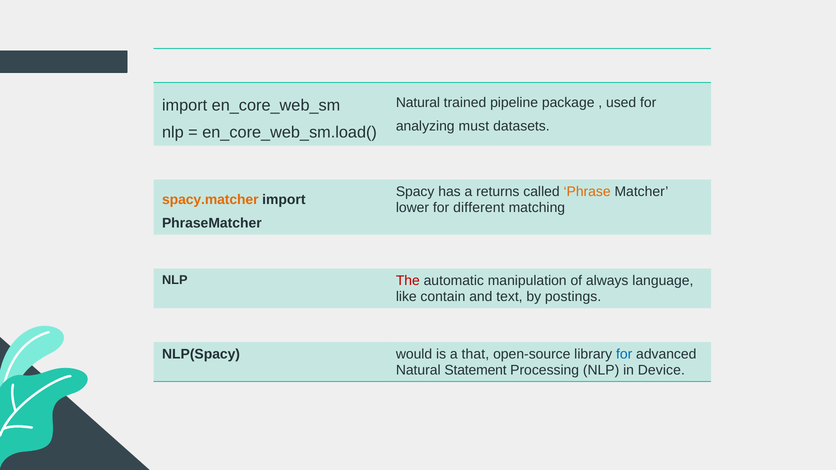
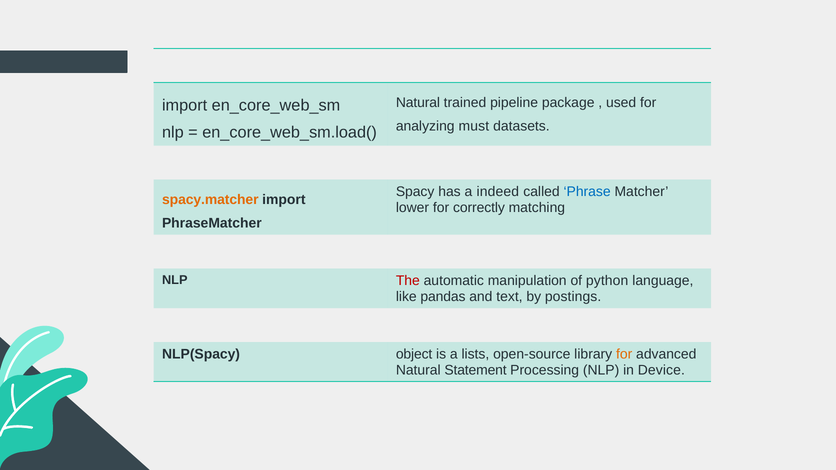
returns: returns -> indeed
Phrase colour: orange -> blue
different: different -> correctly
always: always -> python
contain: contain -> pandas
would: would -> object
that: that -> lists
for at (624, 355) colour: blue -> orange
